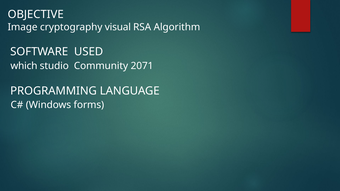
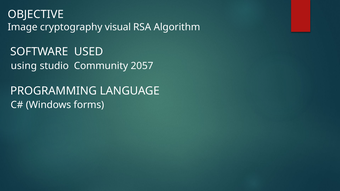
which: which -> using
2071: 2071 -> 2057
